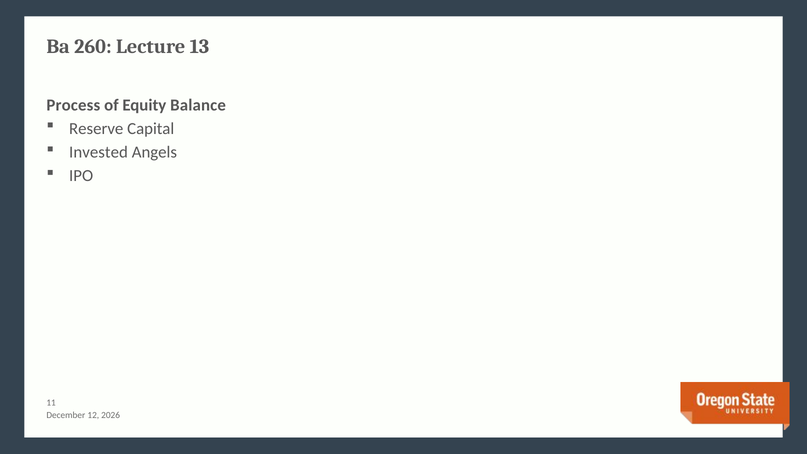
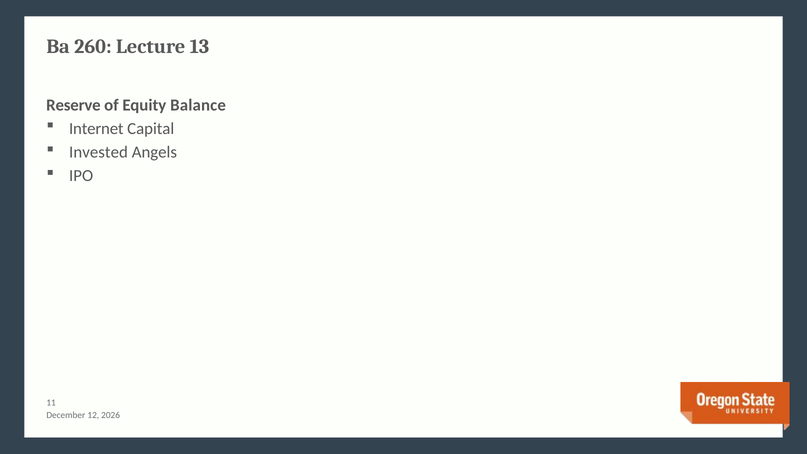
Process: Process -> Reserve
Reserve: Reserve -> Internet
